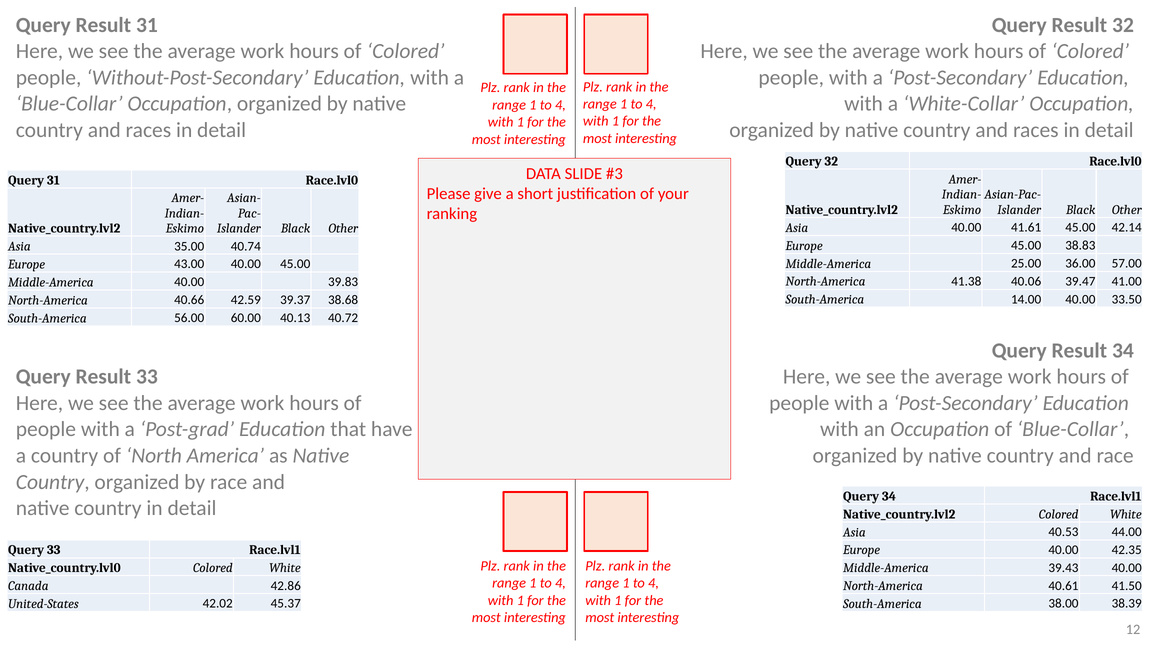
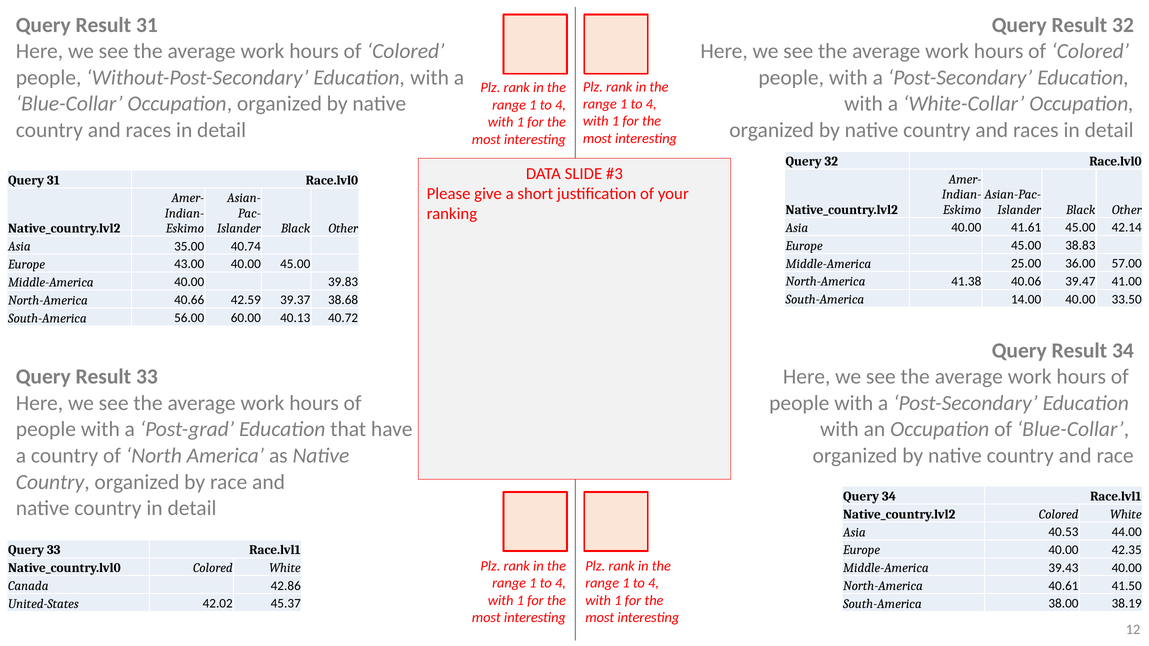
38.39: 38.39 -> 38.19
